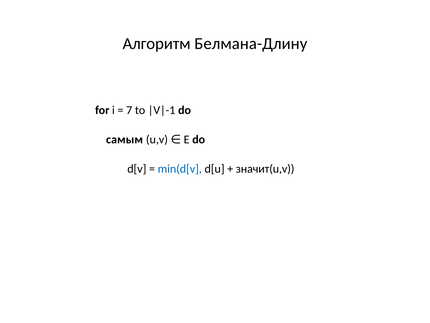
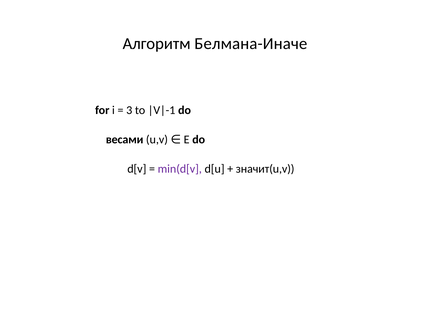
Белмана-Длину: Белмана-Длину -> Белмана-Иначе
7: 7 -> 3
самым: самым -> весами
min(d[v colour: blue -> purple
